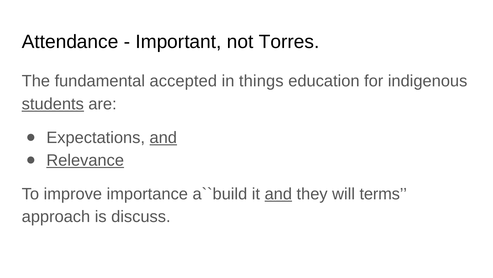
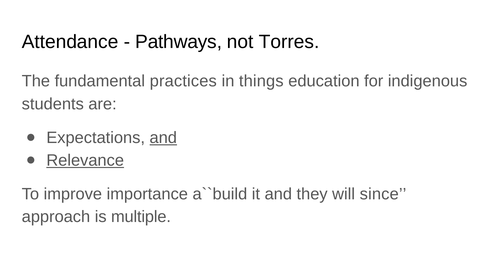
Important: Important -> Pathways
accepted: accepted -> practices
students underline: present -> none
and at (278, 194) underline: present -> none
terms: terms -> since
discuss: discuss -> multiple
